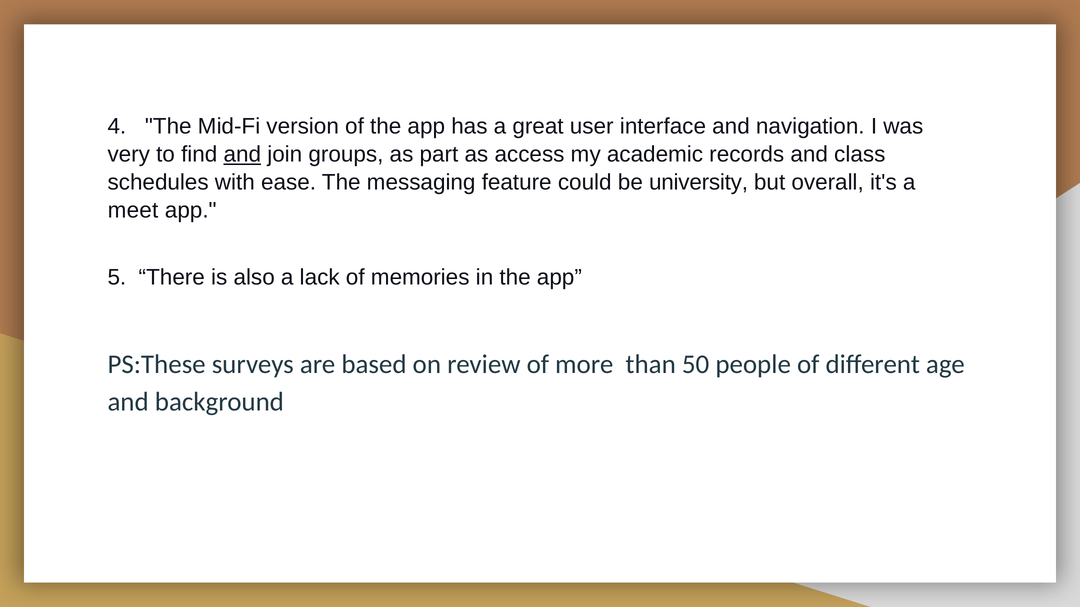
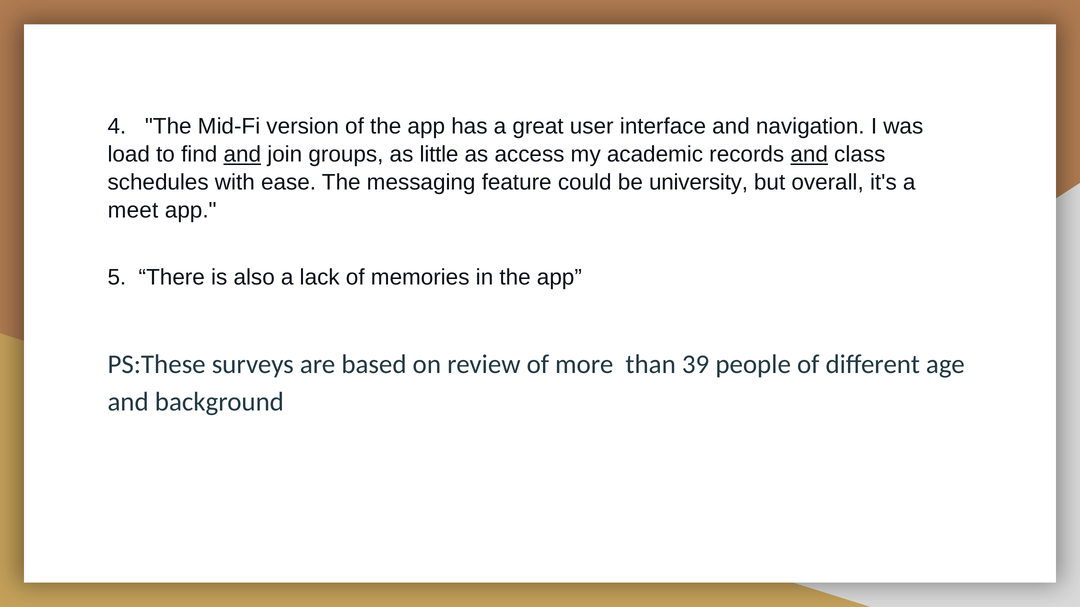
very: very -> load
part: part -> little
and at (809, 155) underline: none -> present
50: 50 -> 39
